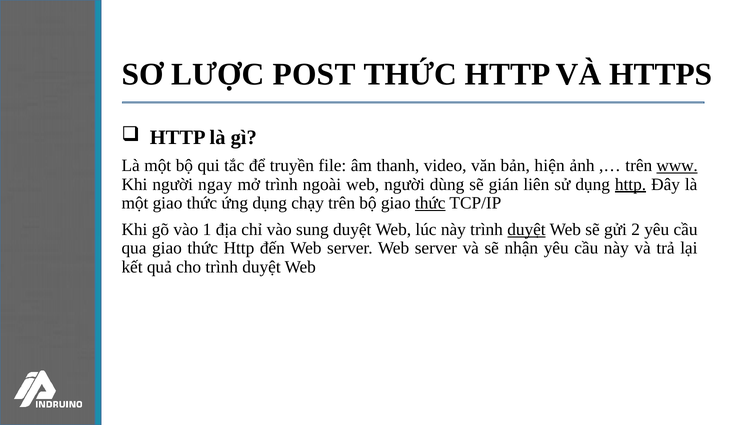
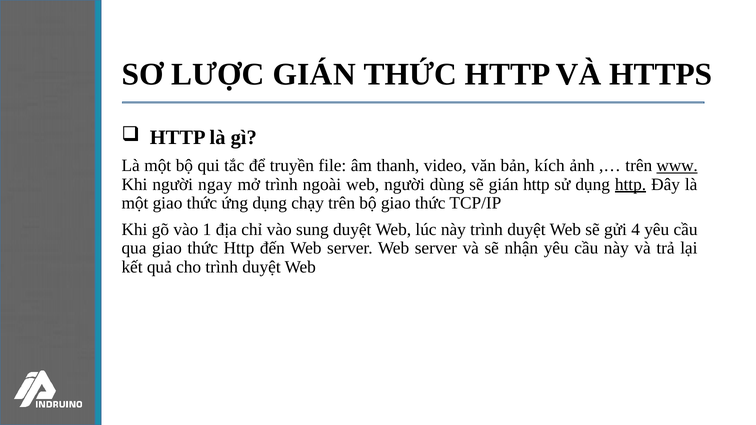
LƯỢC POST: POST -> GIÁN
hiện: hiện -> kích
gián liên: liên -> http
thức at (430, 203) underline: present -> none
duyệt at (526, 230) underline: present -> none
2: 2 -> 4
